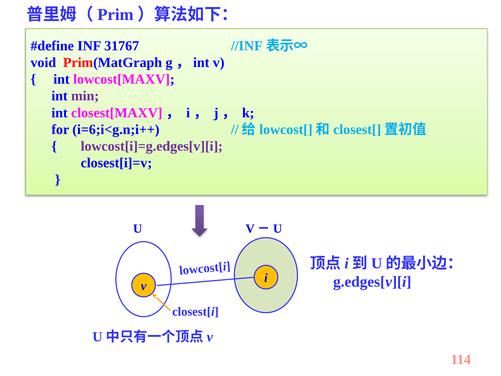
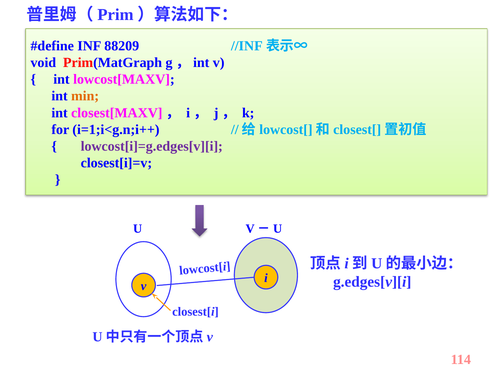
31767: 31767 -> 88209
min colour: purple -> orange
i=6;i<g.n;i++: i=6;i<g.n;i++ -> i=1;i<g.n;i++
